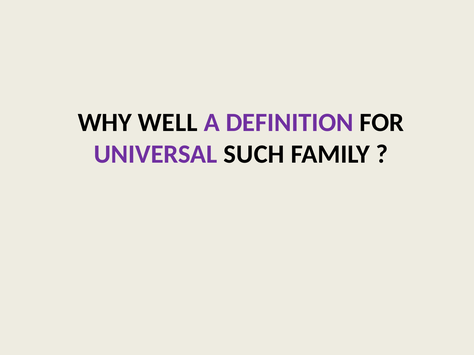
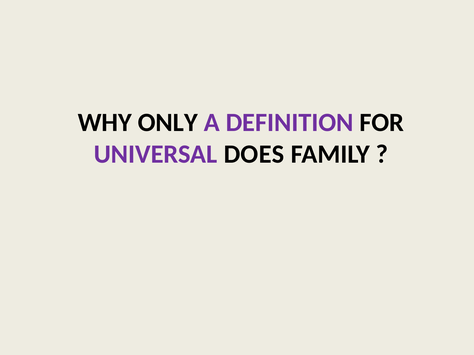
WELL: WELL -> ONLY
SUCH: SUCH -> DOES
